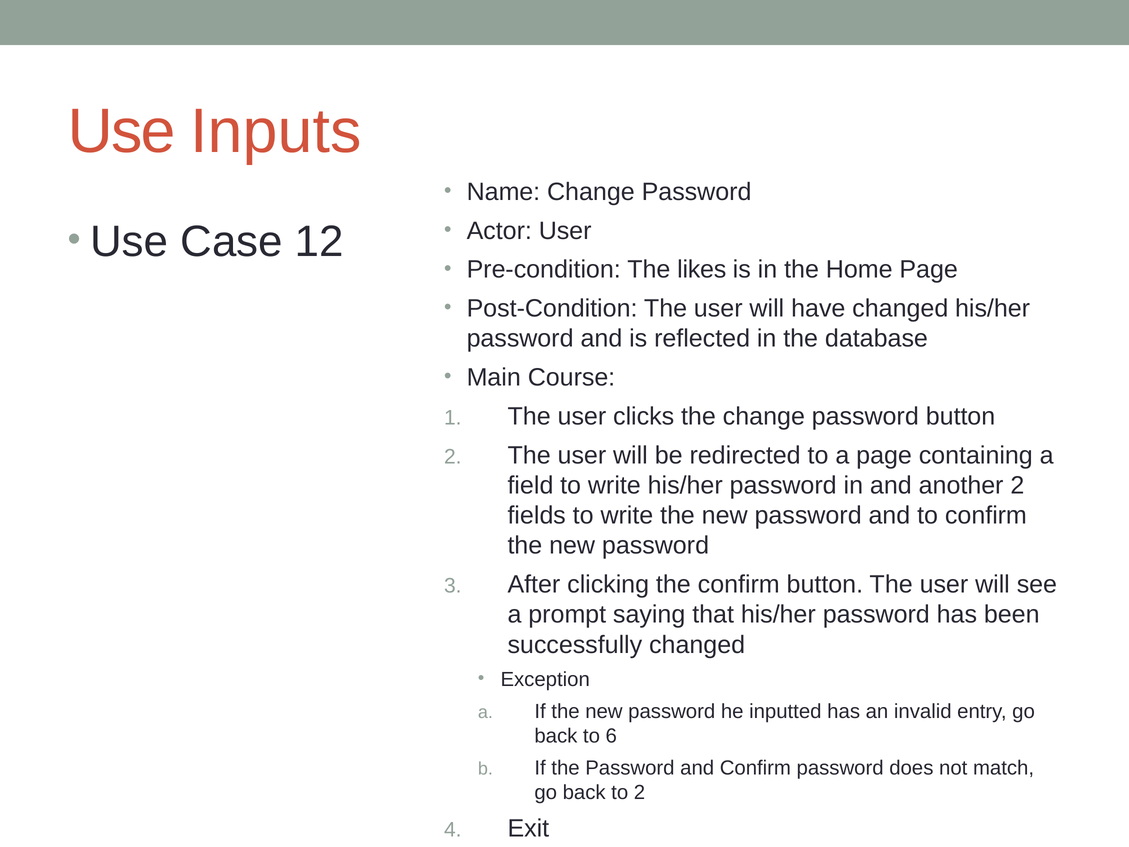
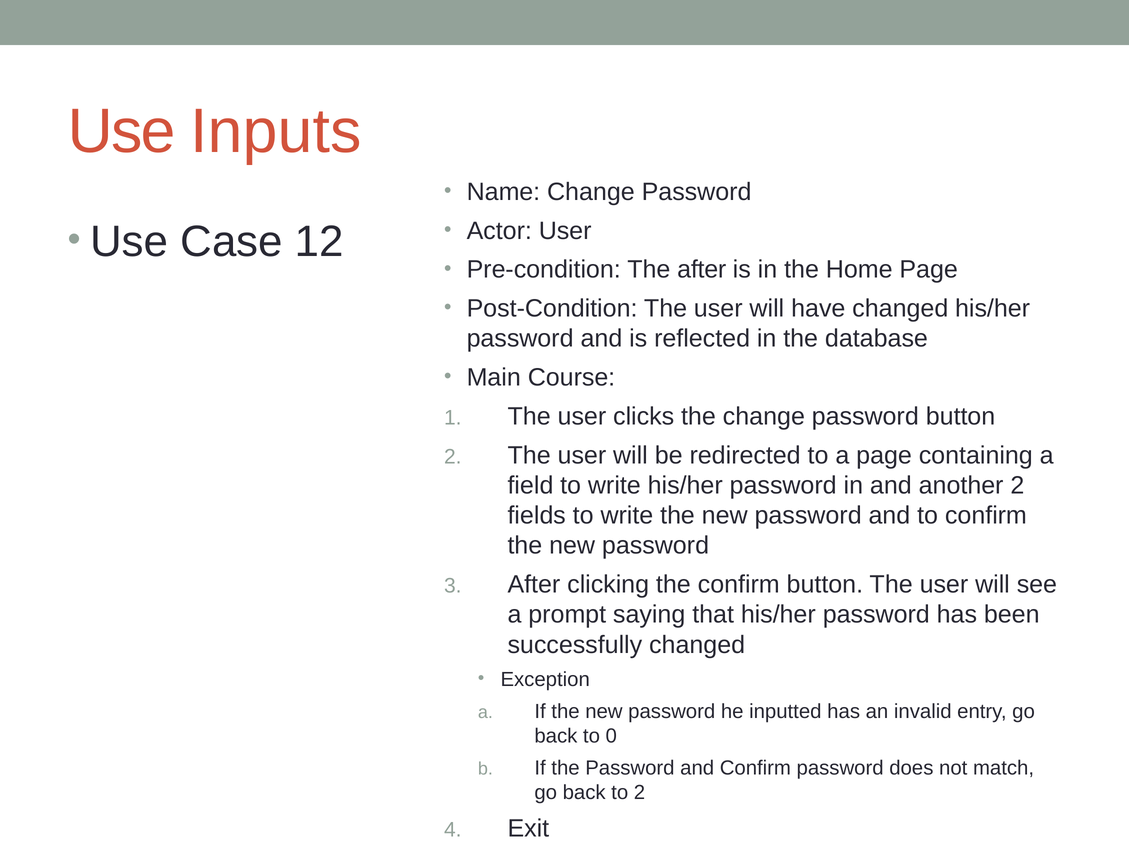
The likes: likes -> after
6: 6 -> 0
